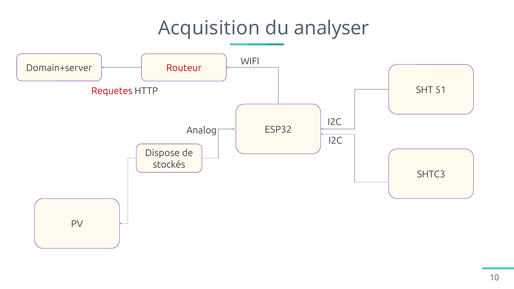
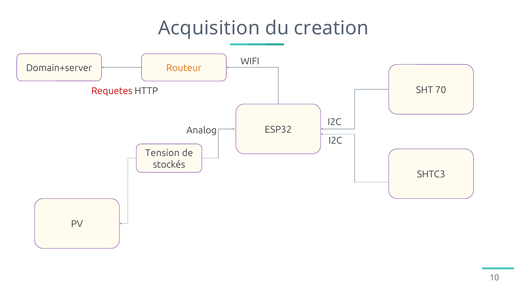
analyser: analyser -> creation
Routeur colour: red -> orange
51: 51 -> 70
Dispose: Dispose -> Tension
